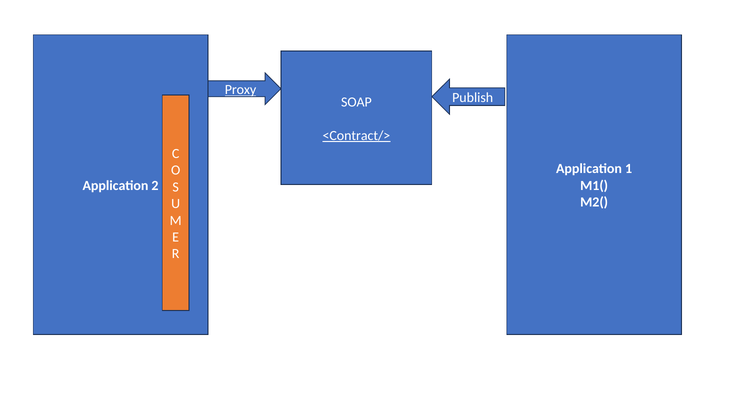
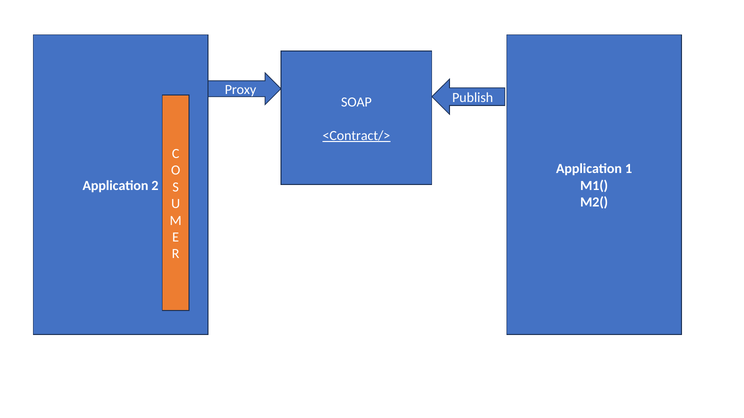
Proxy underline: present -> none
